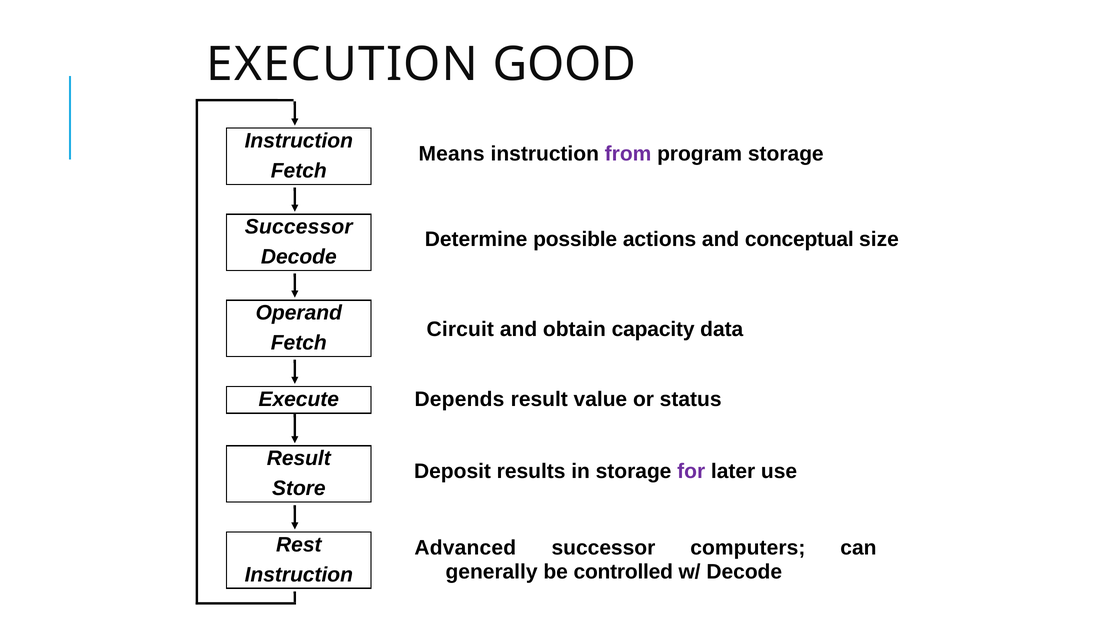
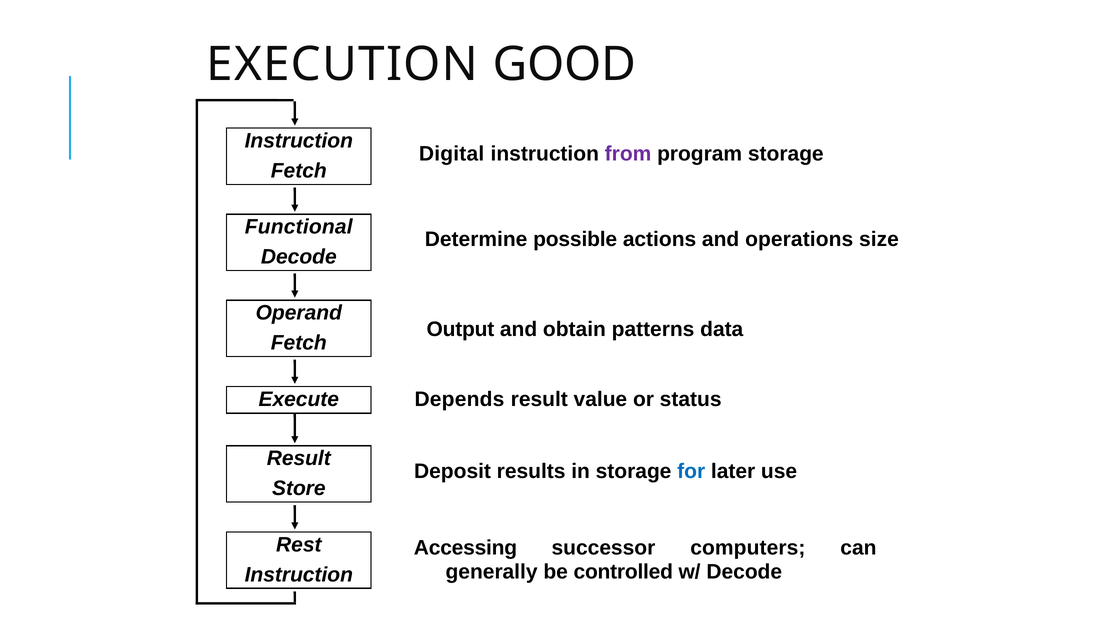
Means: Means -> Digital
Successor at (299, 227): Successor -> Functional
conceptual: conceptual -> operations
Circuit: Circuit -> Output
capacity: capacity -> patterns
for colour: purple -> blue
Advanced: Advanced -> Accessing
